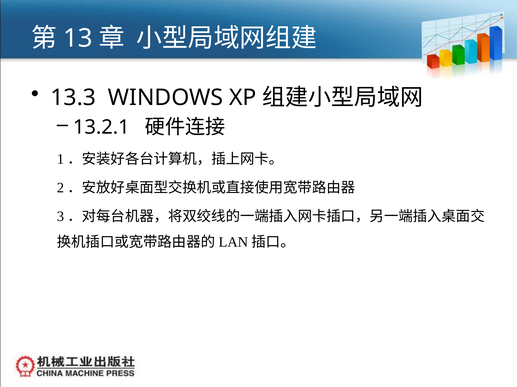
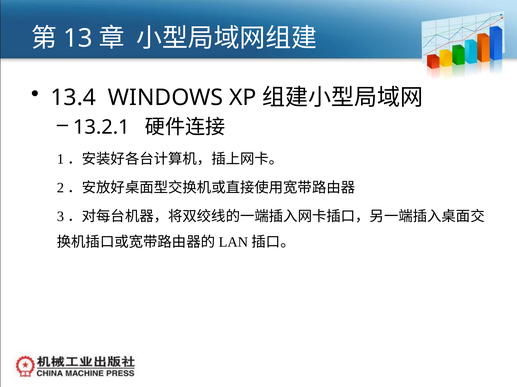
13.3: 13.3 -> 13.4
